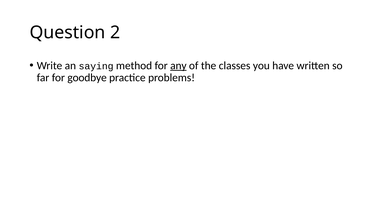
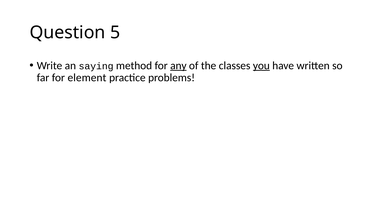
2: 2 -> 5
you underline: none -> present
goodbye: goodbye -> element
